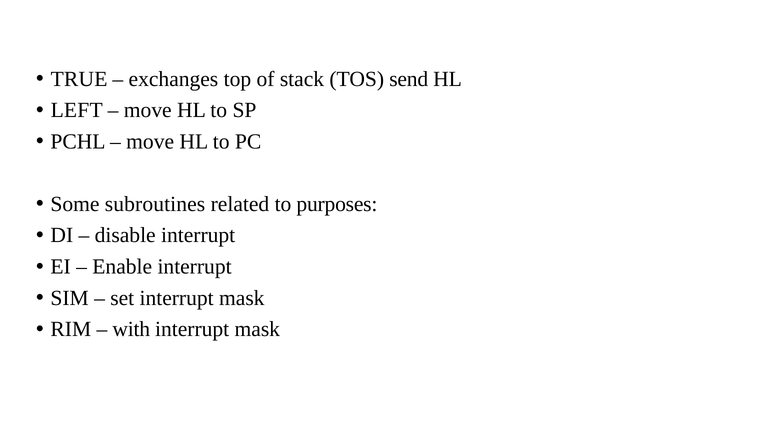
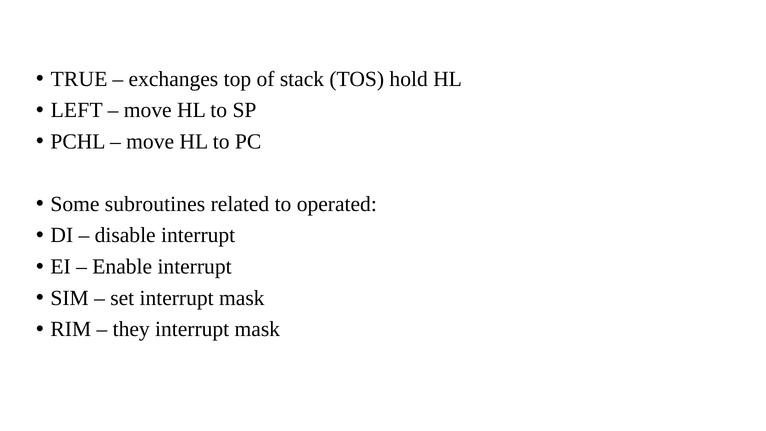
send: send -> hold
purposes: purposes -> operated
with: with -> they
